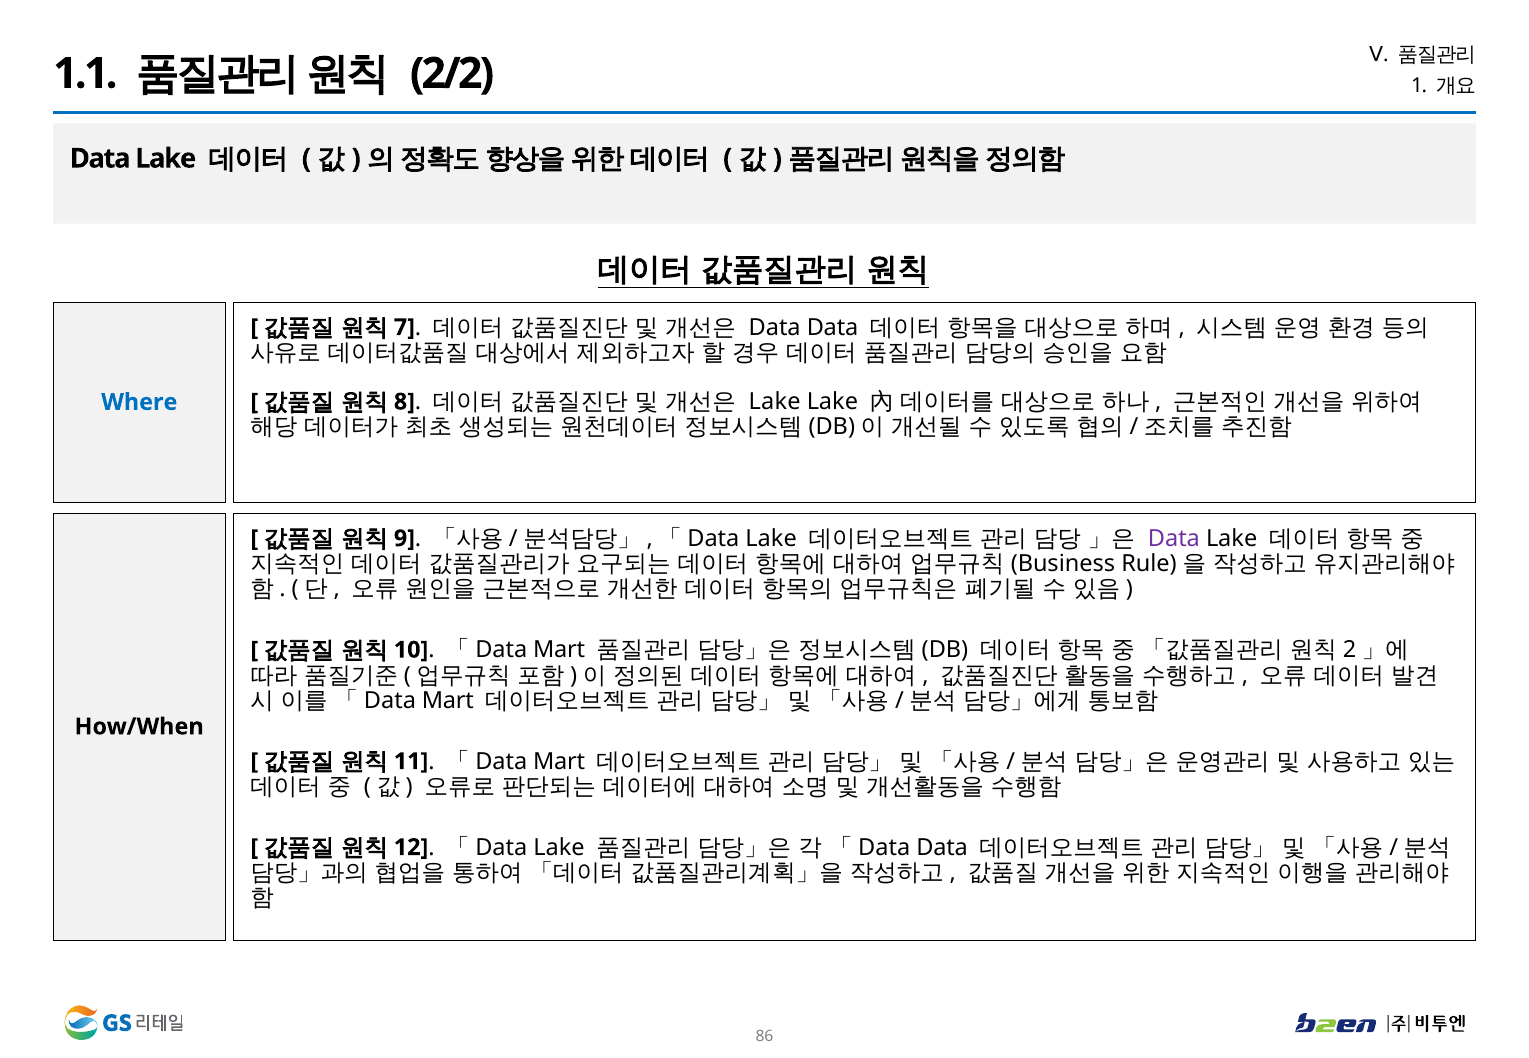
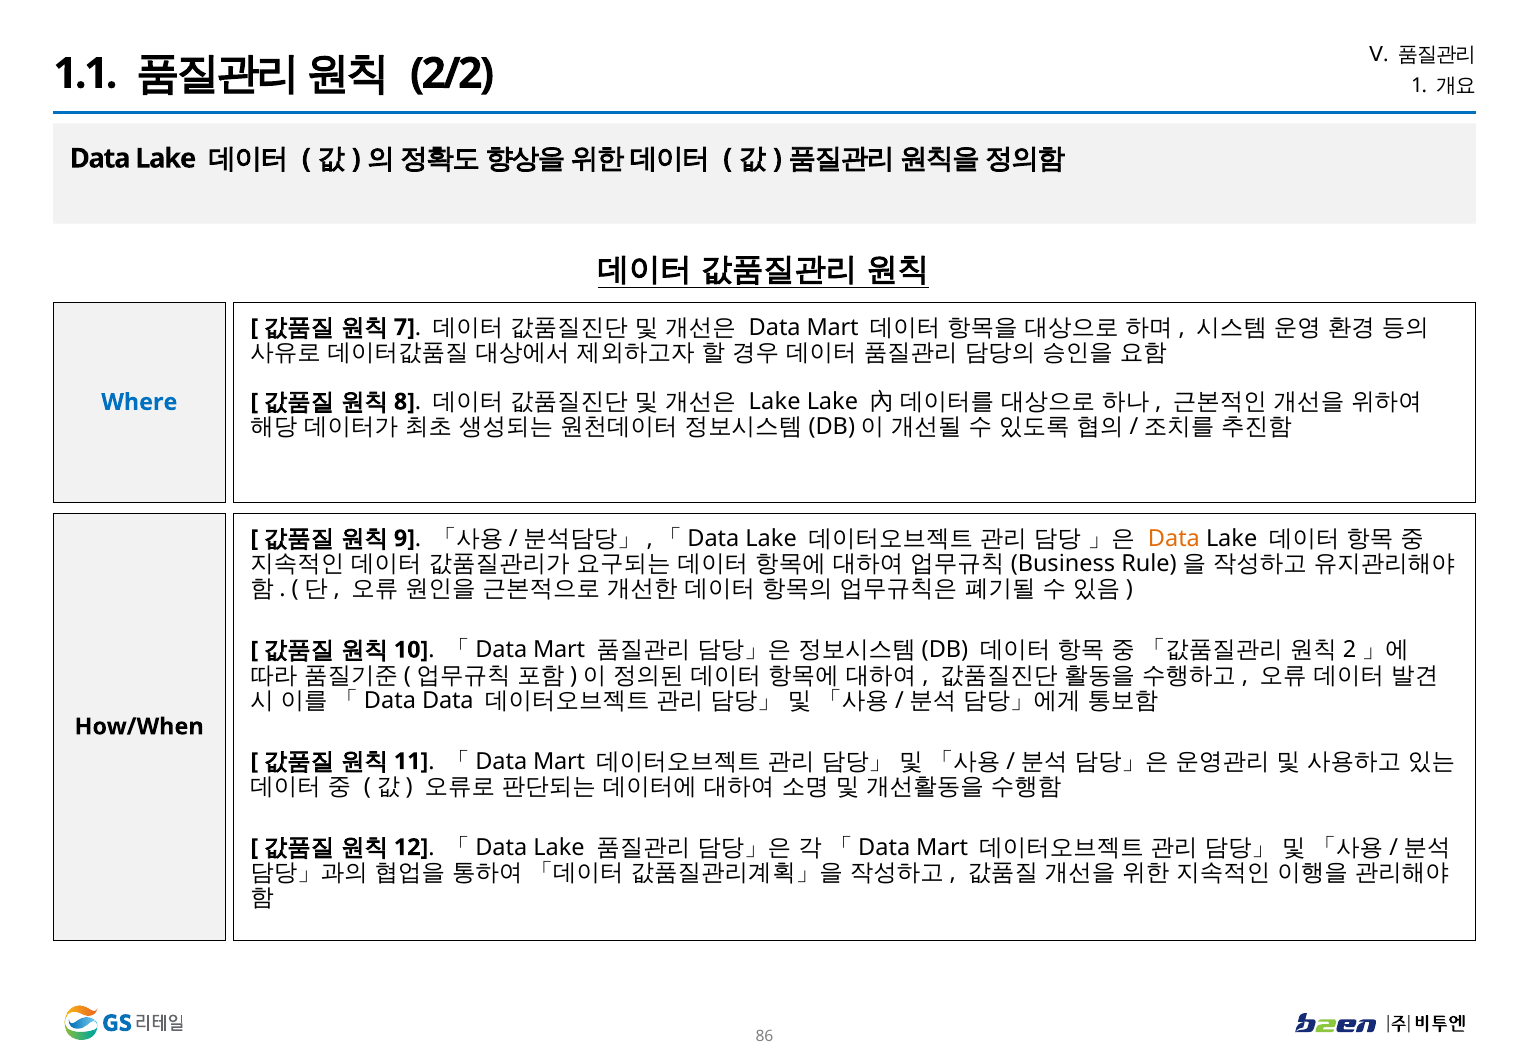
Data Data: Data -> Mart
Data at (1174, 539) colour: purple -> orange
Mart at (448, 701): Mart -> Data
Data at (942, 848): Data -> Mart
